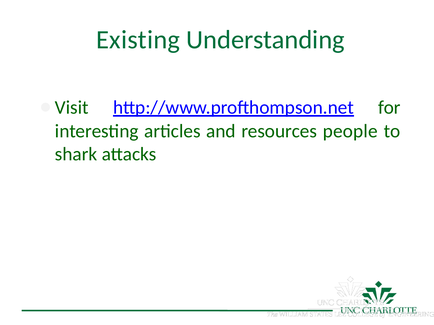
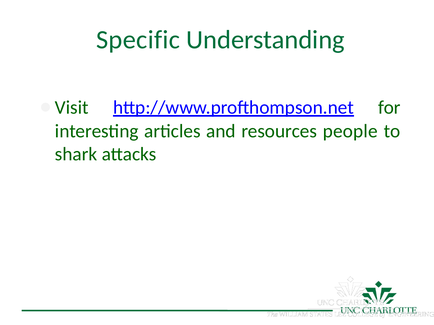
Existing: Existing -> Specific
